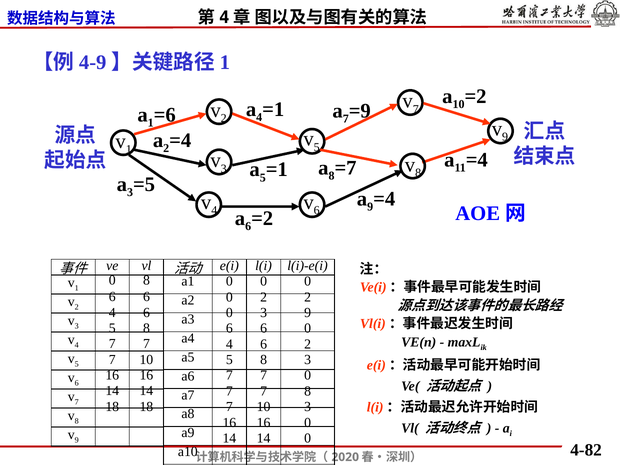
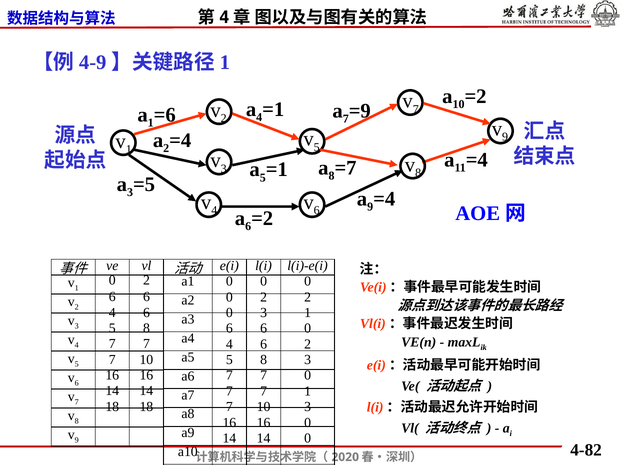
8 at (146, 280): 8 -> 2
3 9: 9 -> 1
7 8: 8 -> 1
